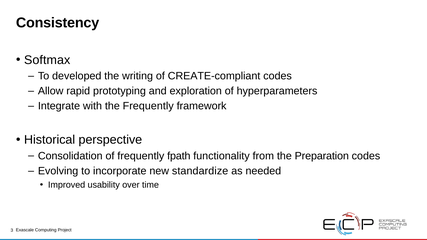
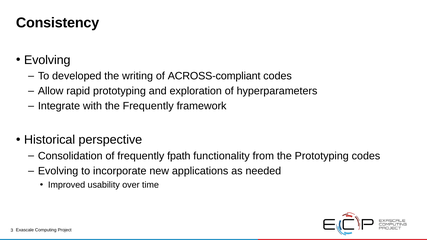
Softmax at (47, 60): Softmax -> Evolving
CREATE-compliant: CREATE-compliant -> ACROSS-compliant
the Preparation: Preparation -> Prototyping
standardize: standardize -> applications
